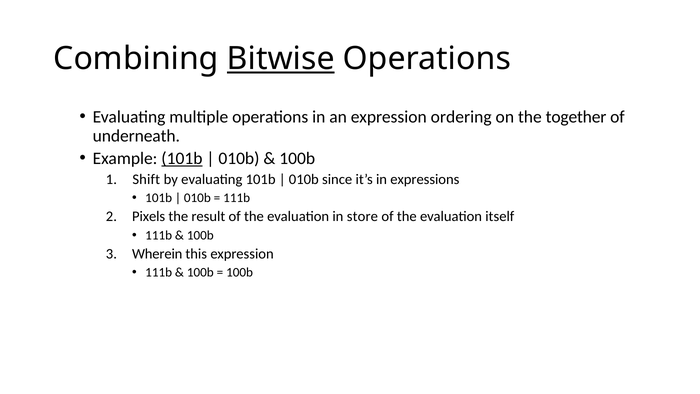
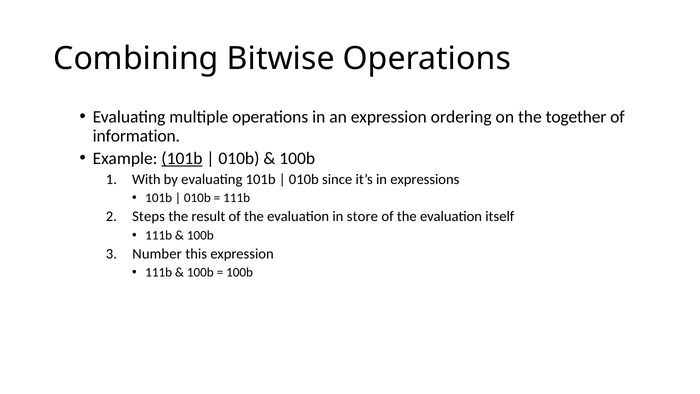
Bitwise underline: present -> none
underneath: underneath -> information
Shift: Shift -> With
Pixels: Pixels -> Steps
Wherein: Wherein -> Number
